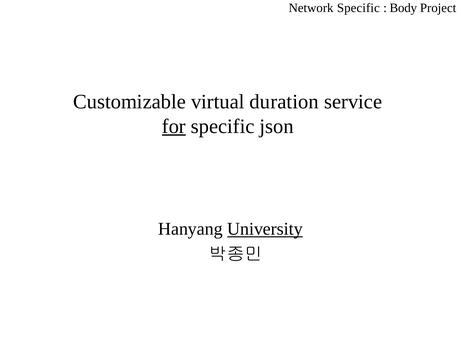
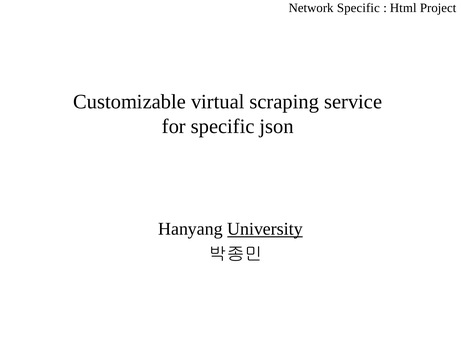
Body: Body -> Html
duration: duration -> scraping
for underline: present -> none
